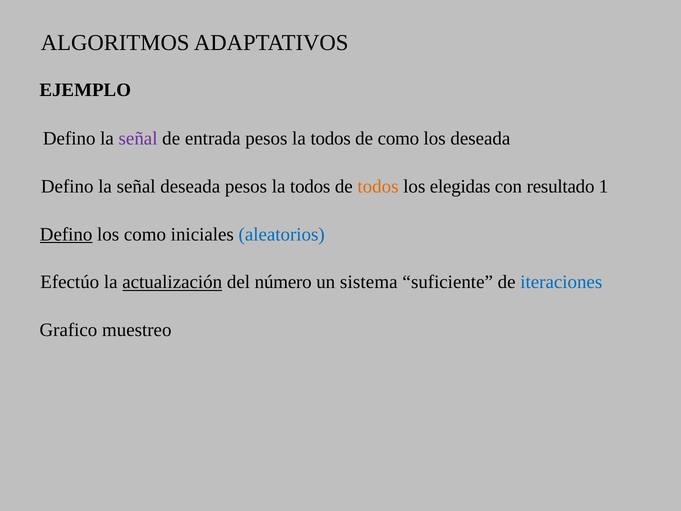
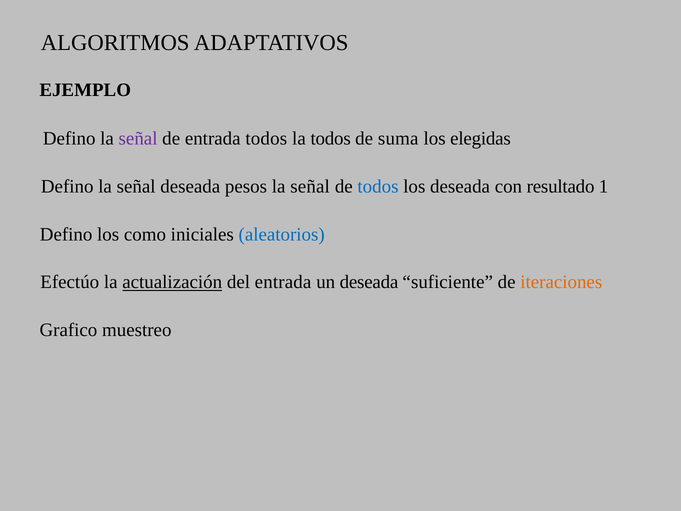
entrada pesos: pesos -> todos
de como: como -> suma
los deseada: deseada -> elegidas
todos at (310, 186): todos -> señal
todos at (378, 186) colour: orange -> blue
los elegidas: elegidas -> deseada
Defino at (66, 234) underline: present -> none
del número: número -> entrada
un sistema: sistema -> deseada
iteraciones colour: blue -> orange
